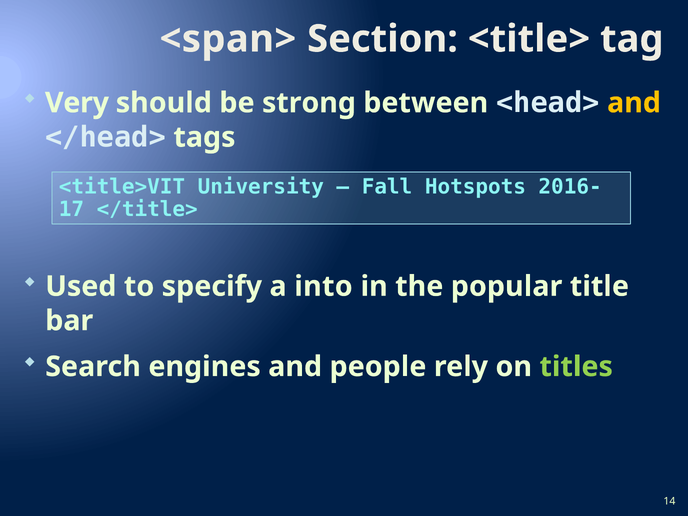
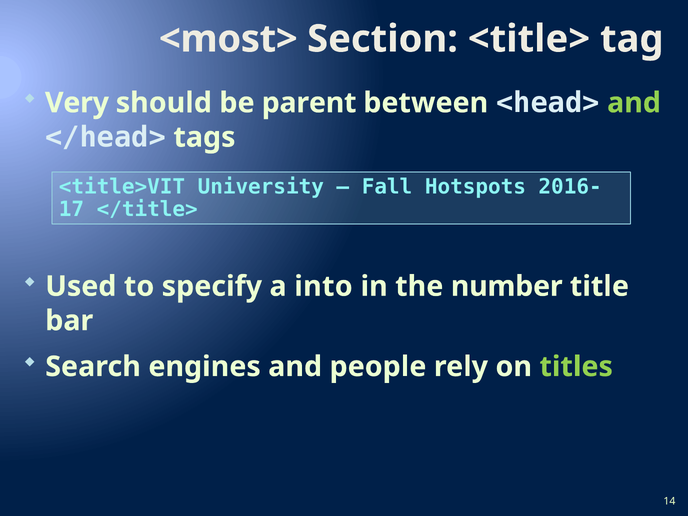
<span>: <span> -> <most>
strong: strong -> parent
and at (634, 103) colour: yellow -> light green
popular: popular -> number
